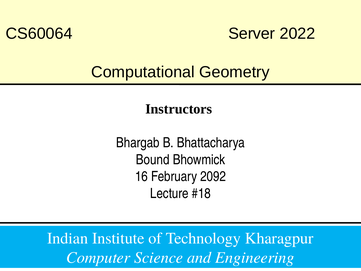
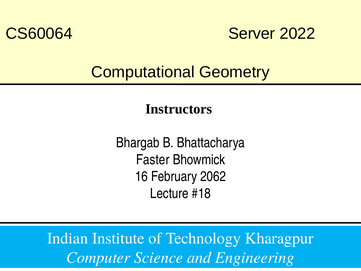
Bound: Bound -> Faster
2092: 2092 -> 2062
